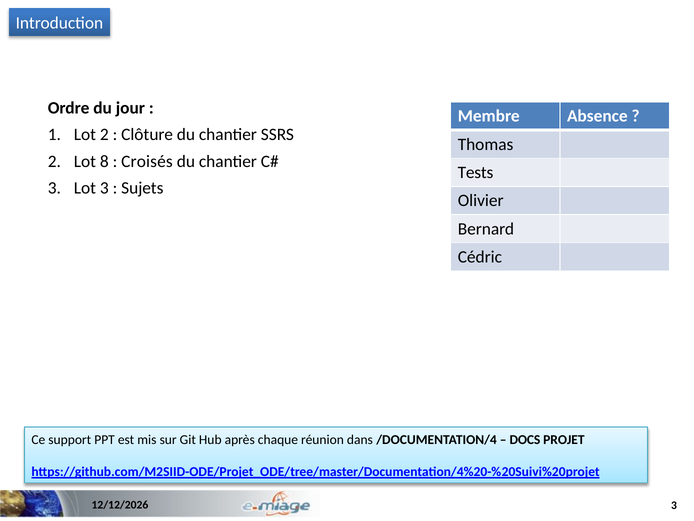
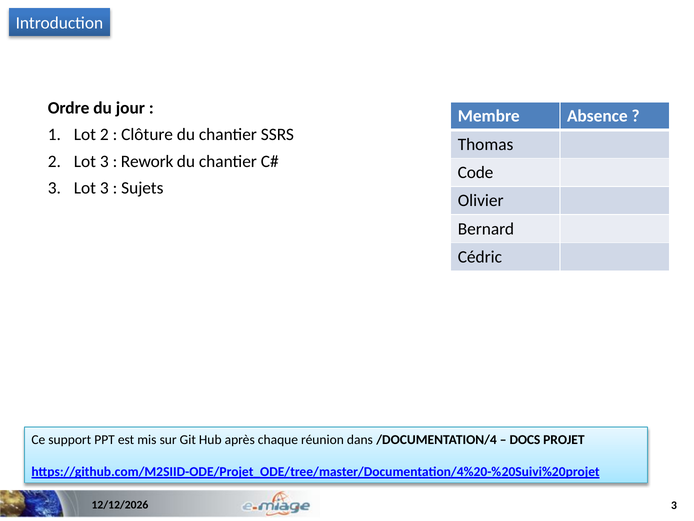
2 Lot 8: 8 -> 3
Croisés: Croisés -> Rework
Tests: Tests -> Code
